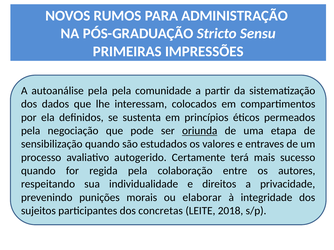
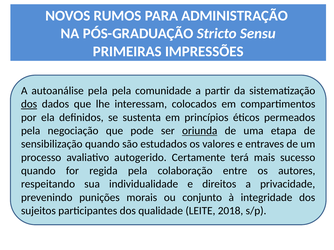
dos at (29, 104) underline: none -> present
elaborar: elaborar -> conjunto
concretas: concretas -> qualidade
